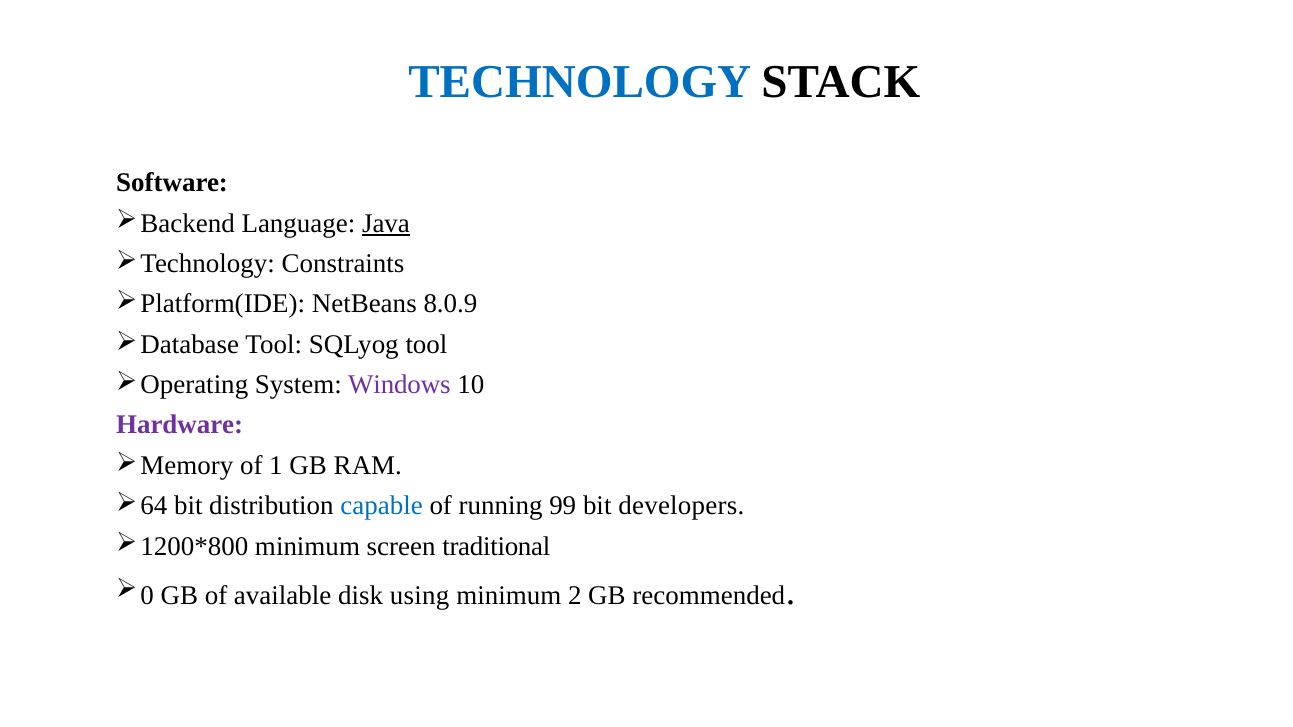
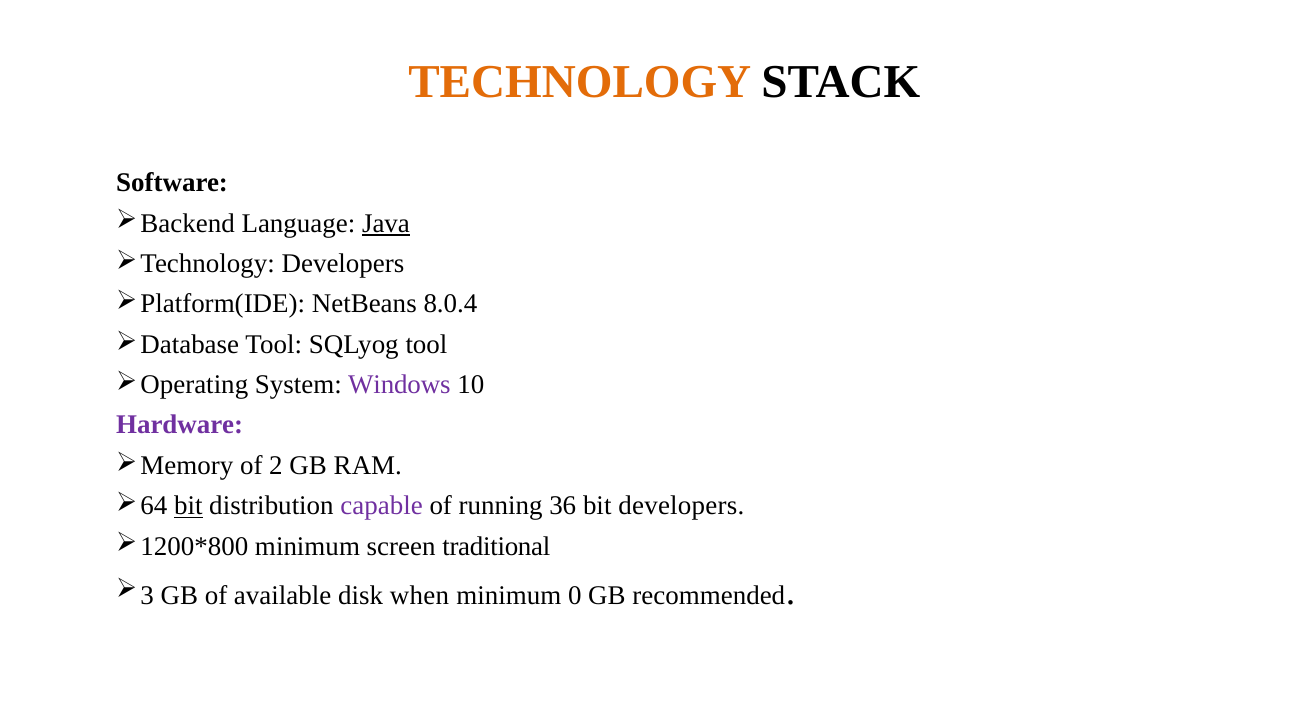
TECHNOLOGY colour: blue -> orange
Constraints at (343, 264): Constraints -> Developers
8.0.9: 8.0.9 -> 8.0.4
1: 1 -> 2
bit at (188, 506) underline: none -> present
capable colour: blue -> purple
99: 99 -> 36
0: 0 -> 3
using: using -> when
2: 2 -> 0
